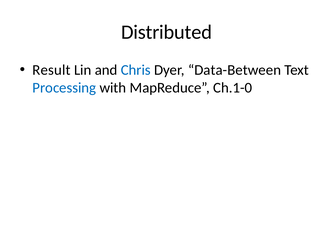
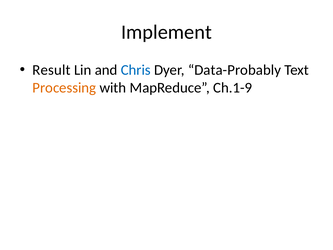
Distributed: Distributed -> Implement
Data-Between: Data-Between -> Data-Probably
Processing colour: blue -> orange
Ch.1-0: Ch.1-0 -> Ch.1-9
